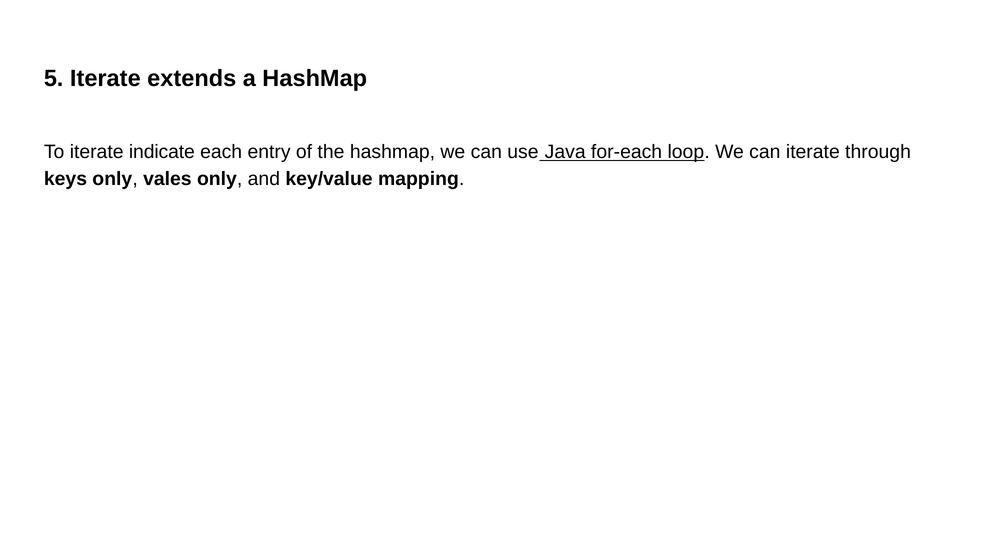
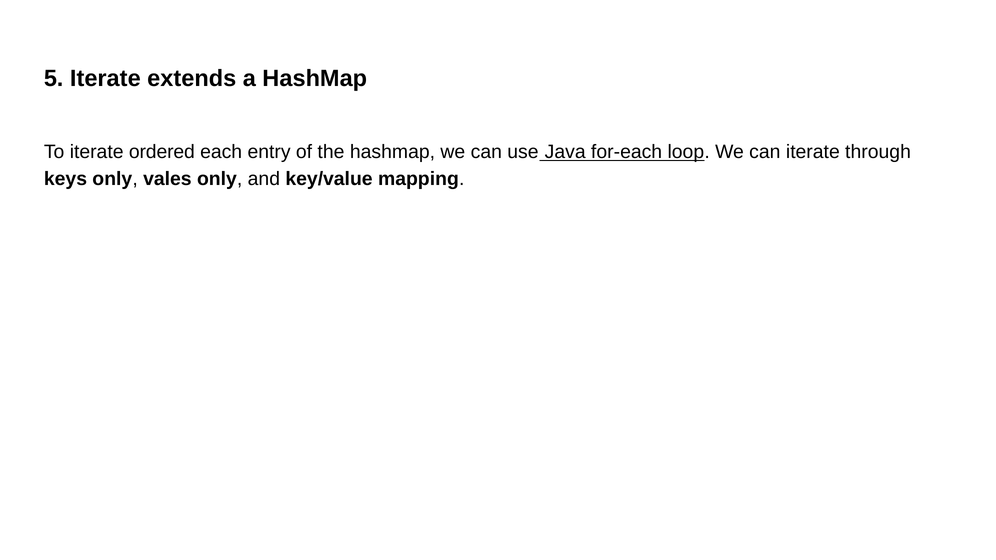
indicate: indicate -> ordered
